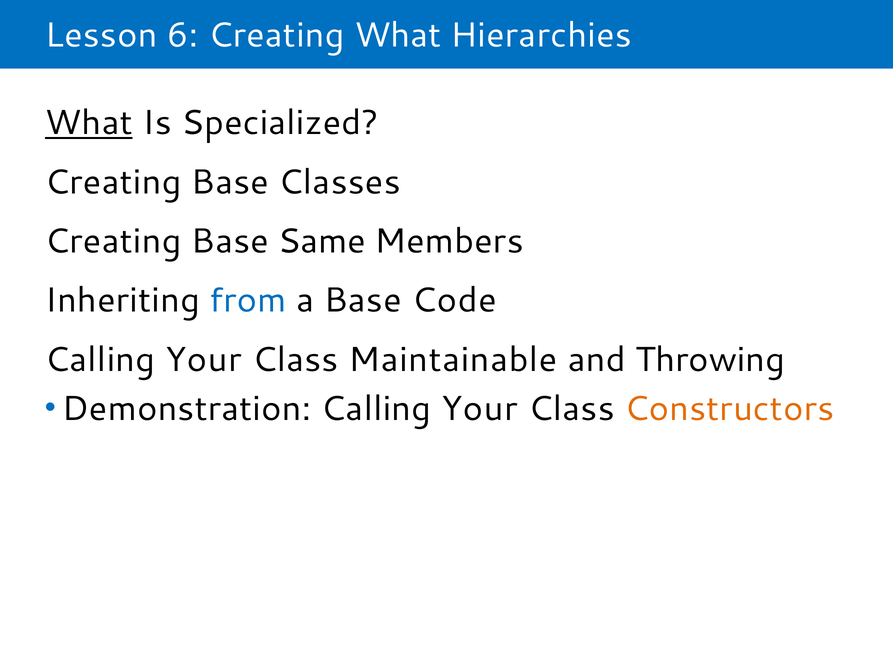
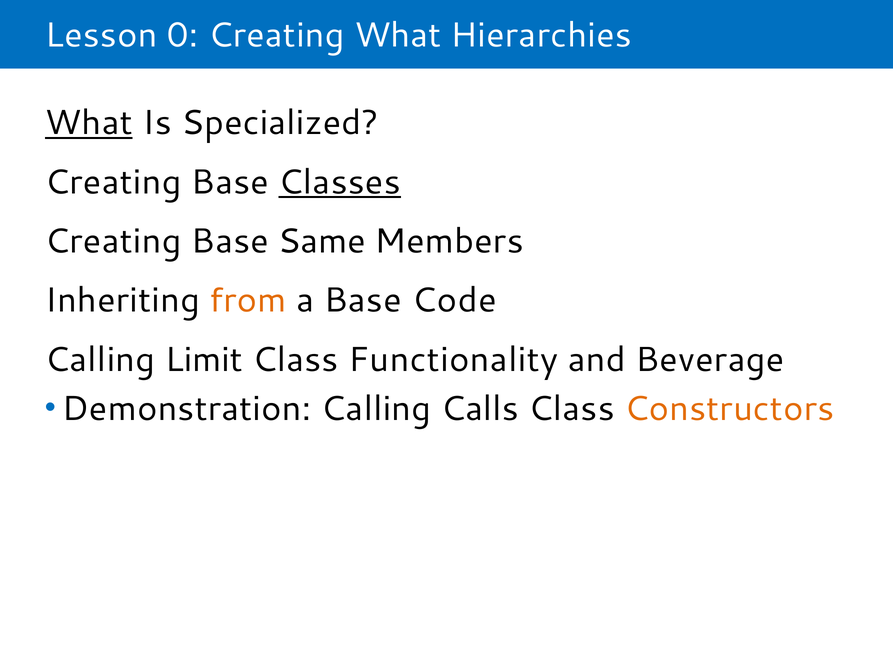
6: 6 -> 0
Classes underline: none -> present
from colour: blue -> orange
Your at (203, 360): Your -> Limit
Maintainable: Maintainable -> Functionality
Throwing: Throwing -> Beverage
Demonstration Calling Your: Your -> Calls
